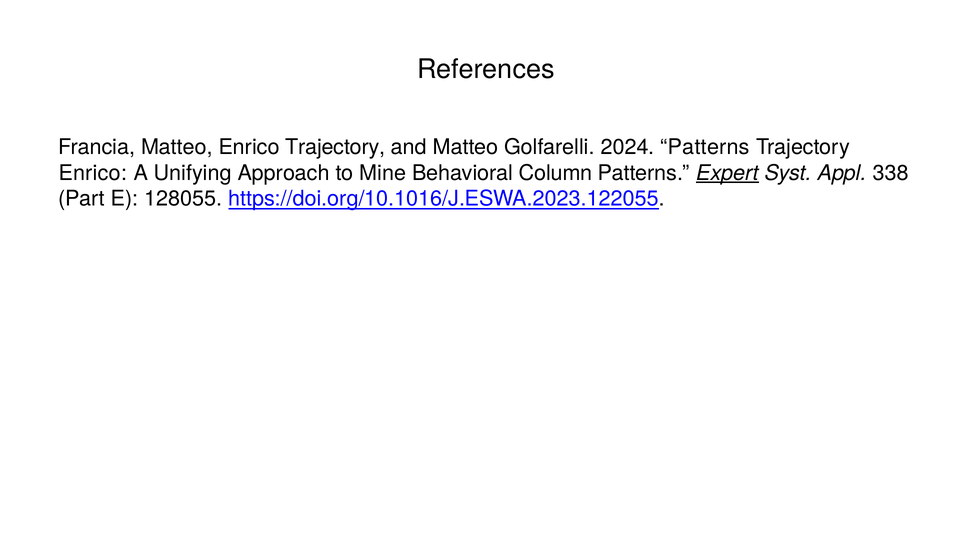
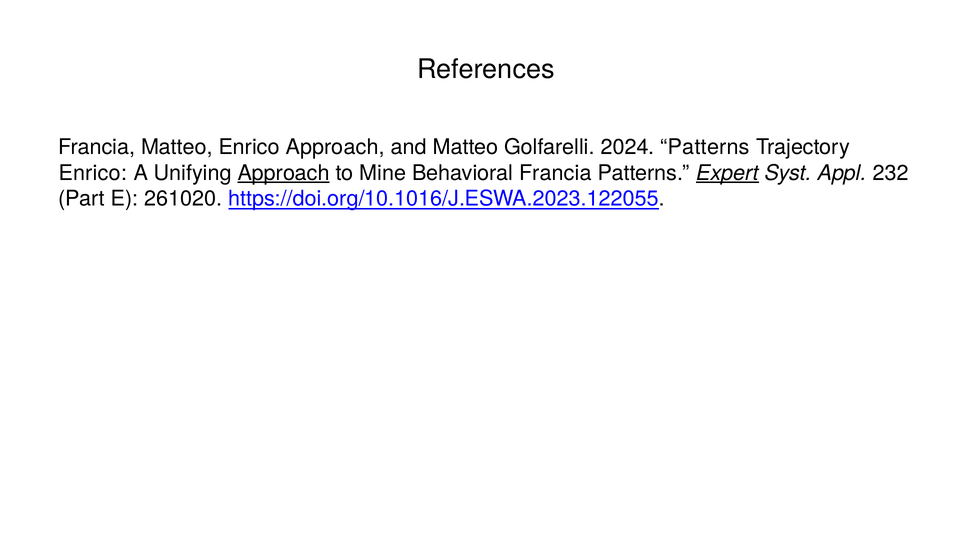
Enrico Trajectory: Trajectory -> Approach
Approach at (284, 173) underline: none -> present
Behavioral Column: Column -> Francia
338: 338 -> 232
128055: 128055 -> 261020
